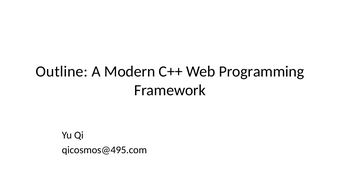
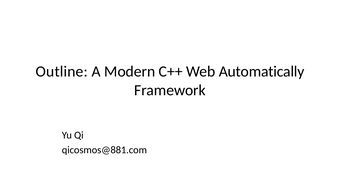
Programming: Programming -> Automatically
qicosmos@495.com: qicosmos@495.com -> qicosmos@881.com
